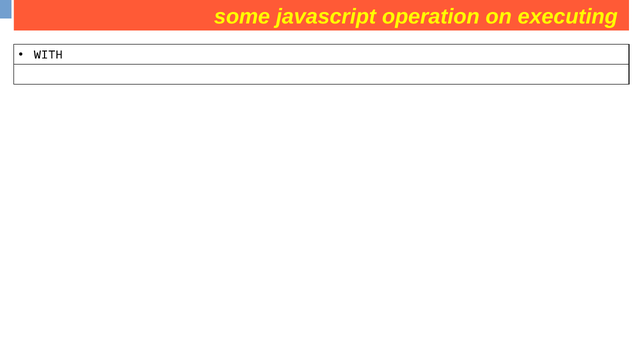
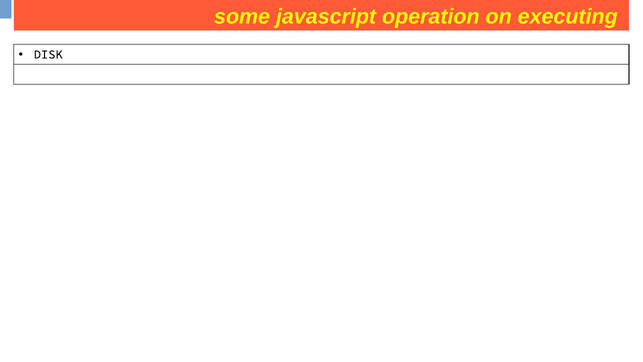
WITH: WITH -> DISK
